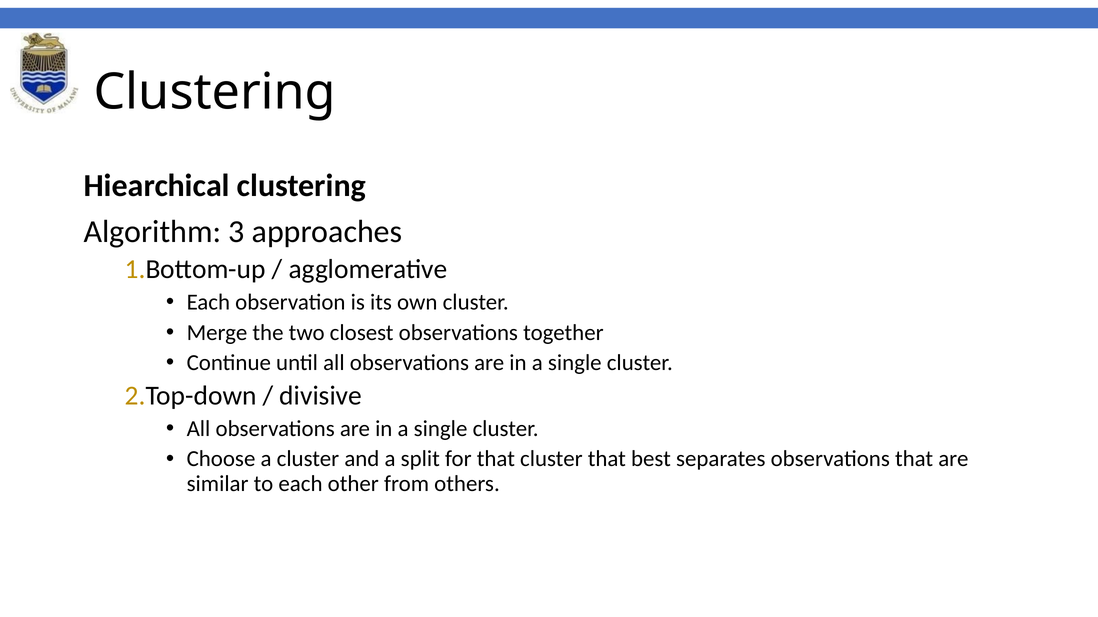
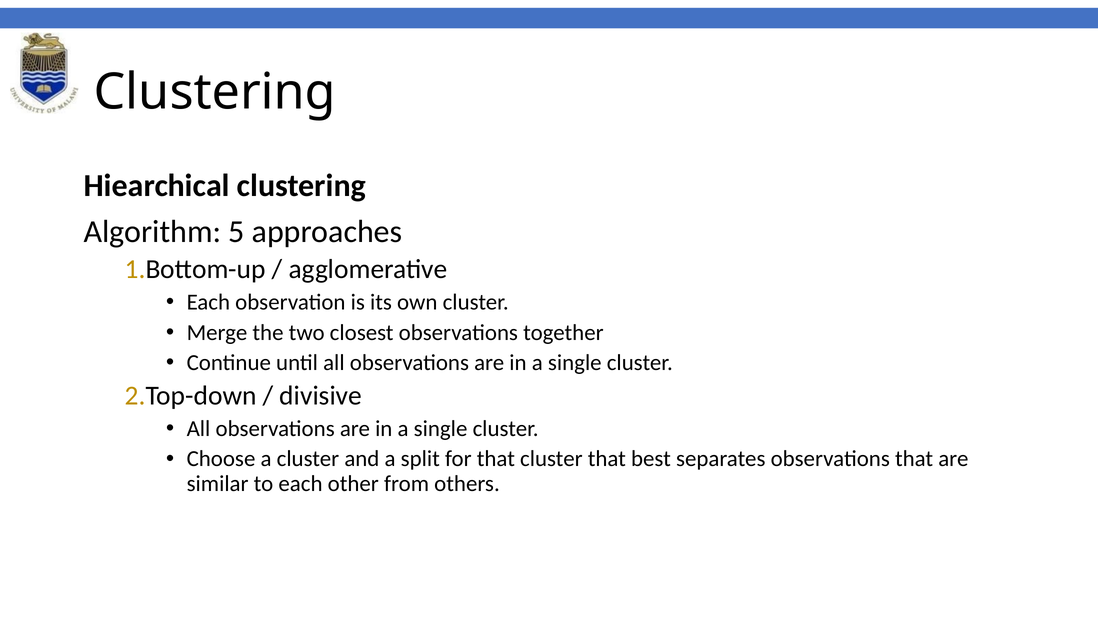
3: 3 -> 5
